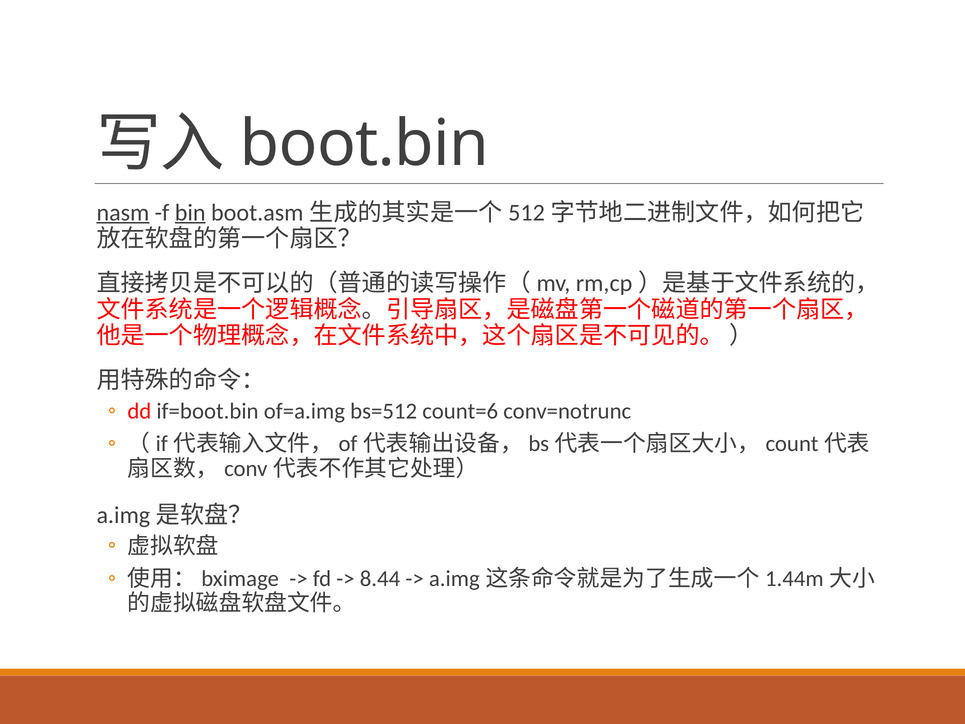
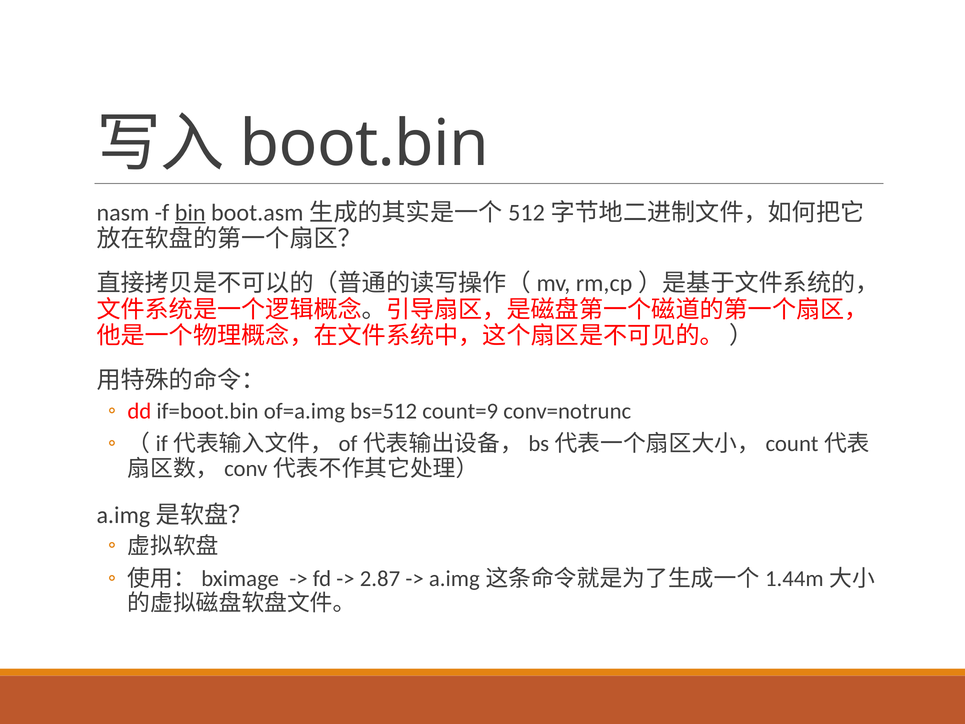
nasm underline: present -> none
count=6: count=6 -> count=9
8.44: 8.44 -> 2.87
